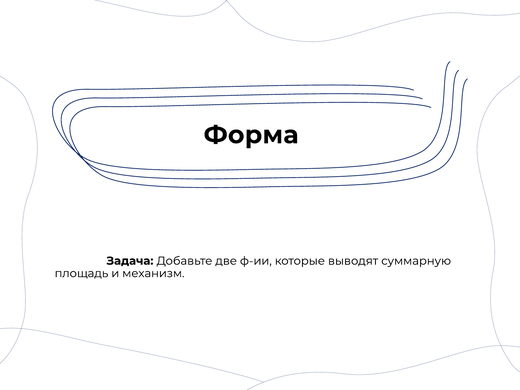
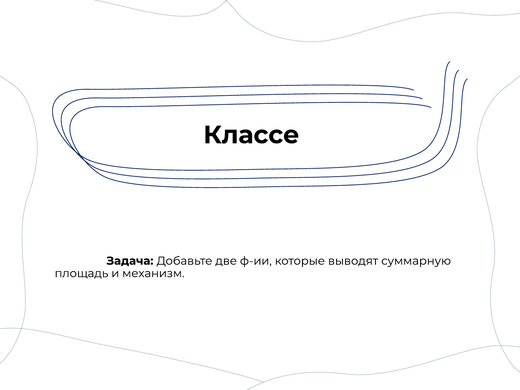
Форма: Форма -> Классе
